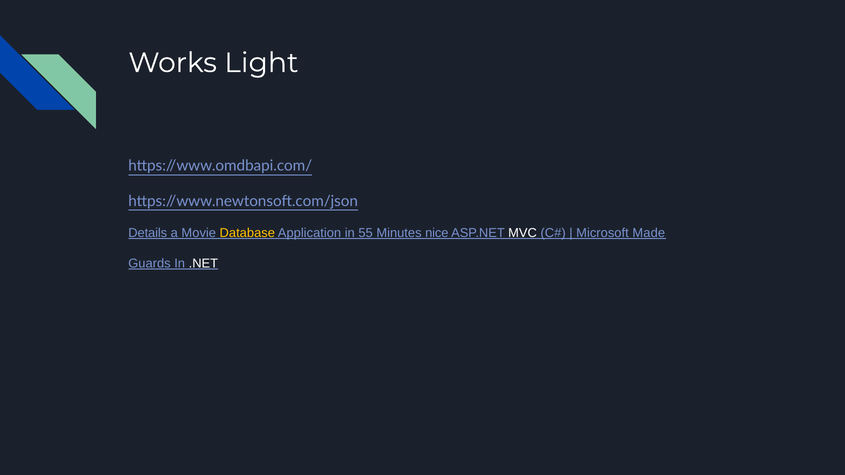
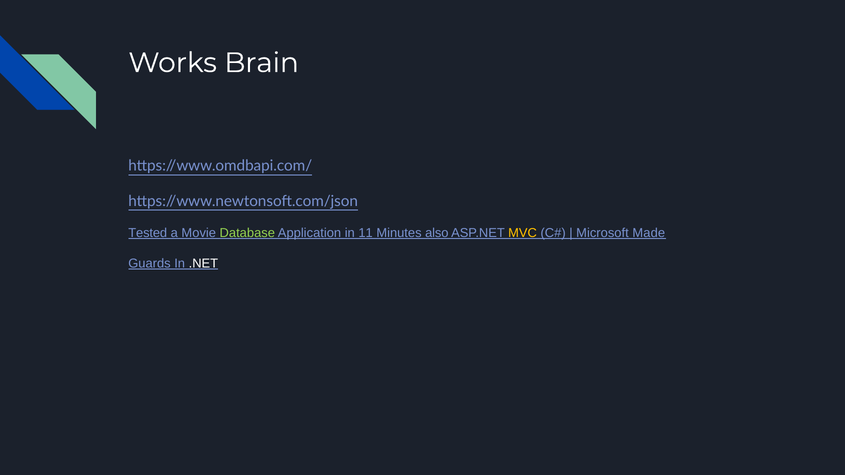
Light: Light -> Brain
Details: Details -> Tested
Database colour: yellow -> light green
55: 55 -> 11
nice: nice -> also
MVC colour: white -> yellow
